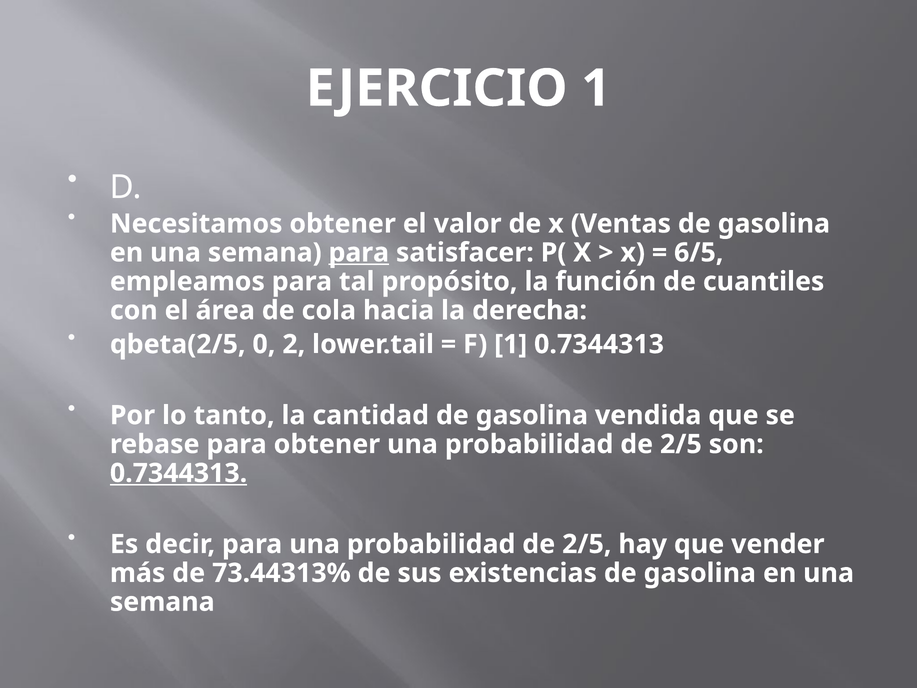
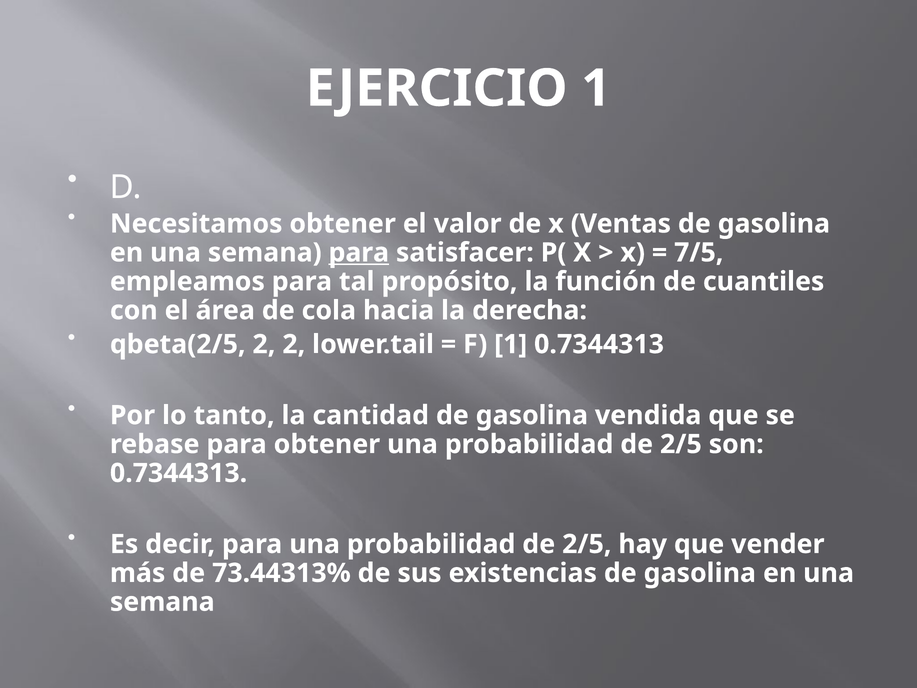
6/5: 6/5 -> 7/5
qbeta(2/5 0: 0 -> 2
0.7344313 at (179, 473) underline: present -> none
